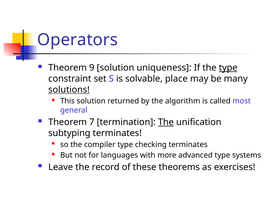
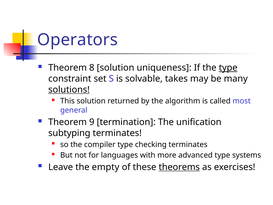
9: 9 -> 8
place: place -> takes
7: 7 -> 9
The at (166, 122) underline: present -> none
record: record -> empty
theorems underline: none -> present
